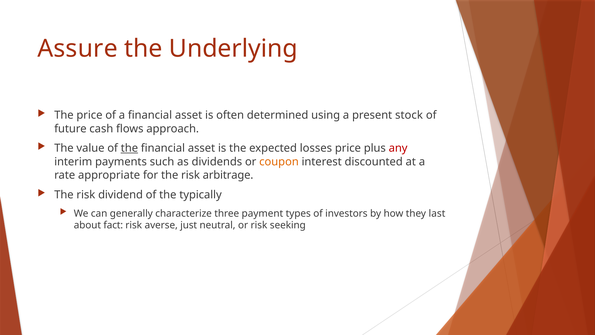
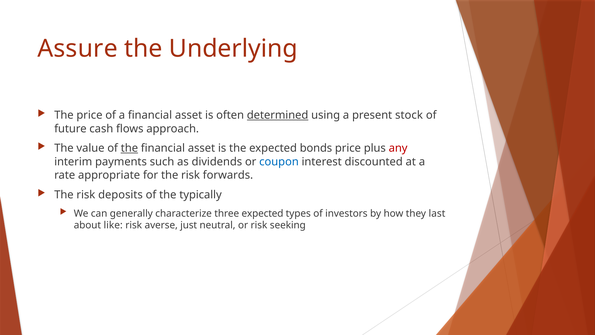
determined underline: none -> present
losses: losses -> bonds
coupon colour: orange -> blue
arbitrage: arbitrage -> forwards
dividend: dividend -> deposits
three payment: payment -> expected
fact: fact -> like
